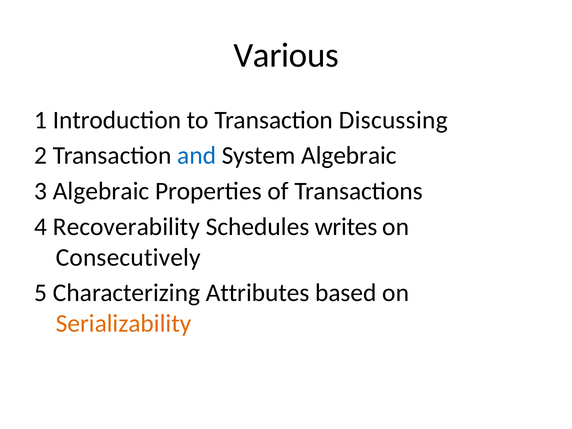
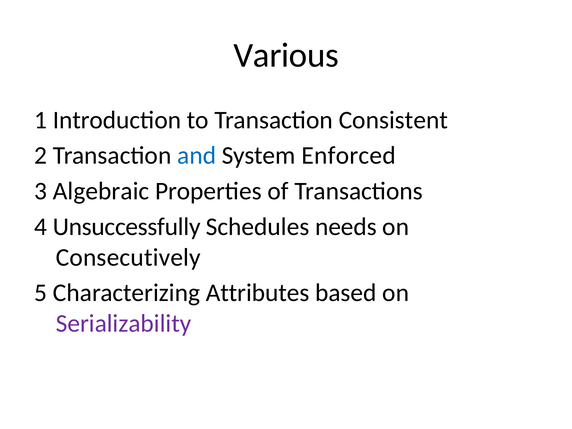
Discussing: Discussing -> Consistent
System Algebraic: Algebraic -> Enforced
Recoverability: Recoverability -> Unsuccessfully
writes: writes -> needs
Serializability colour: orange -> purple
